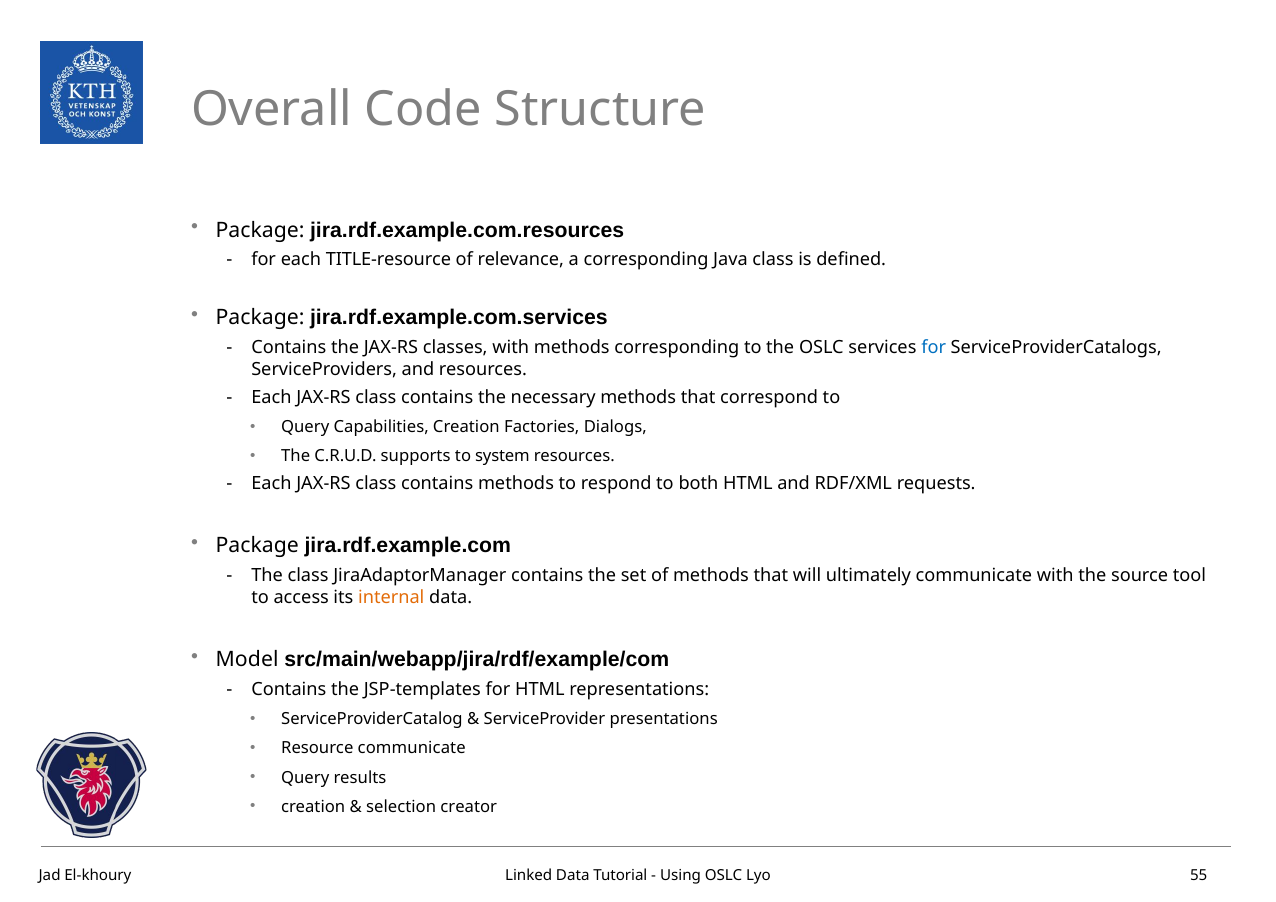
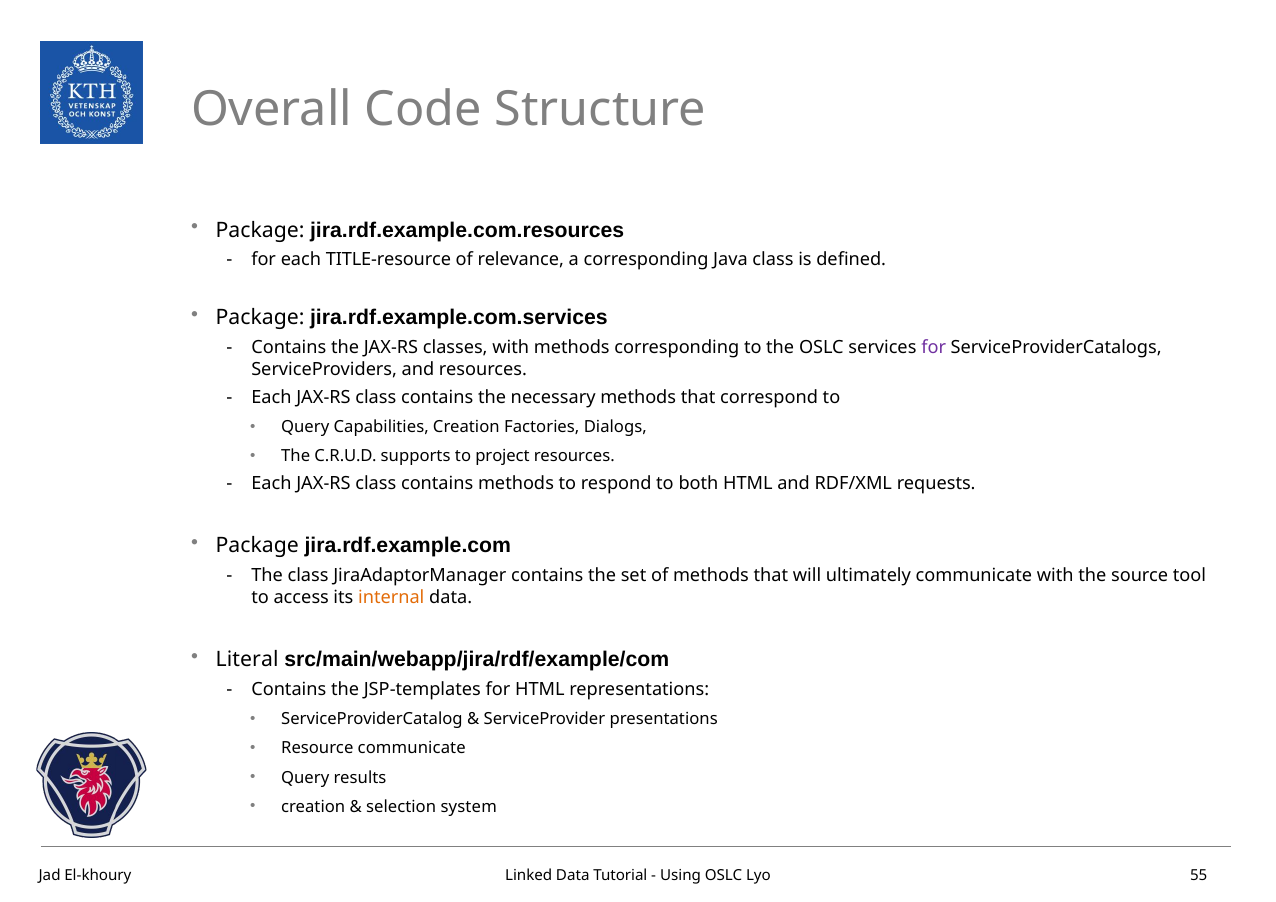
for at (934, 348) colour: blue -> purple
system: system -> project
Model: Model -> Literal
creator: creator -> system
